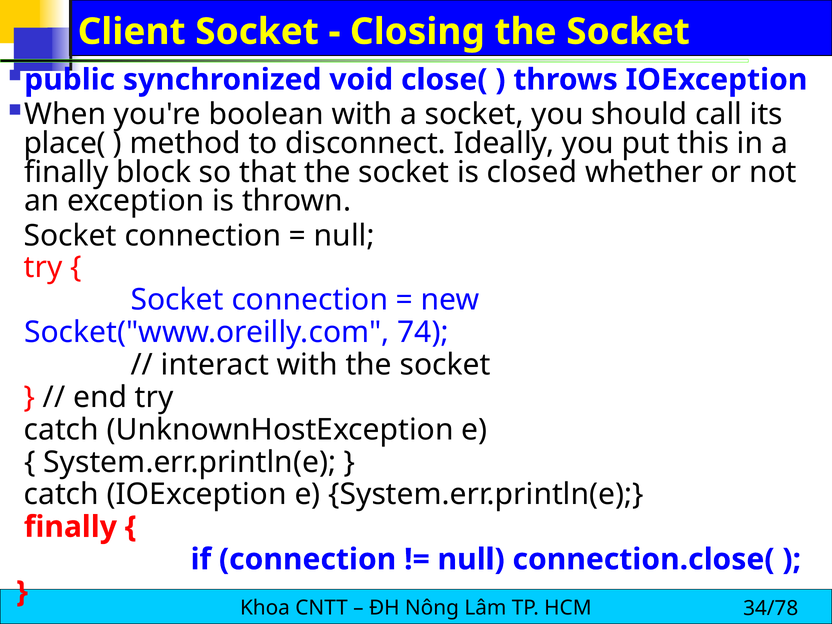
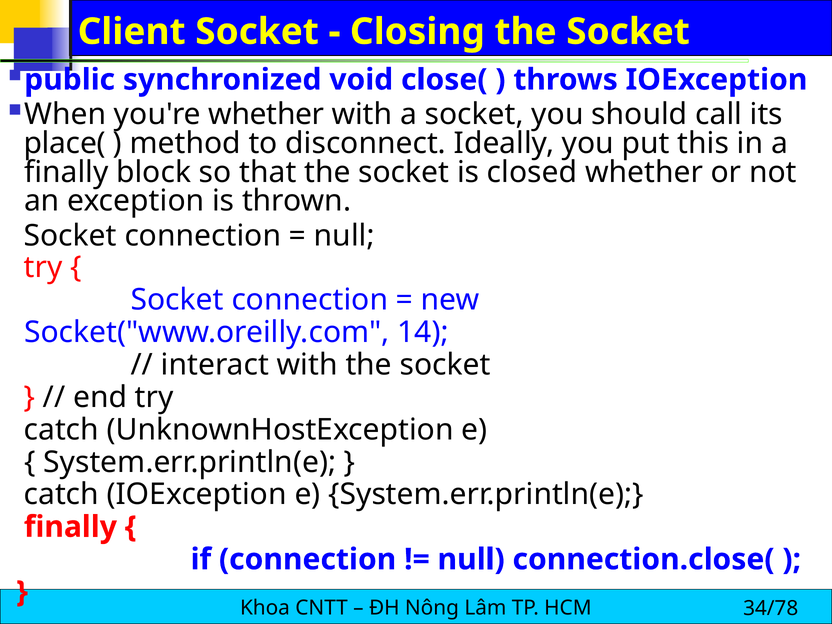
you're boolean: boolean -> whether
74: 74 -> 14
